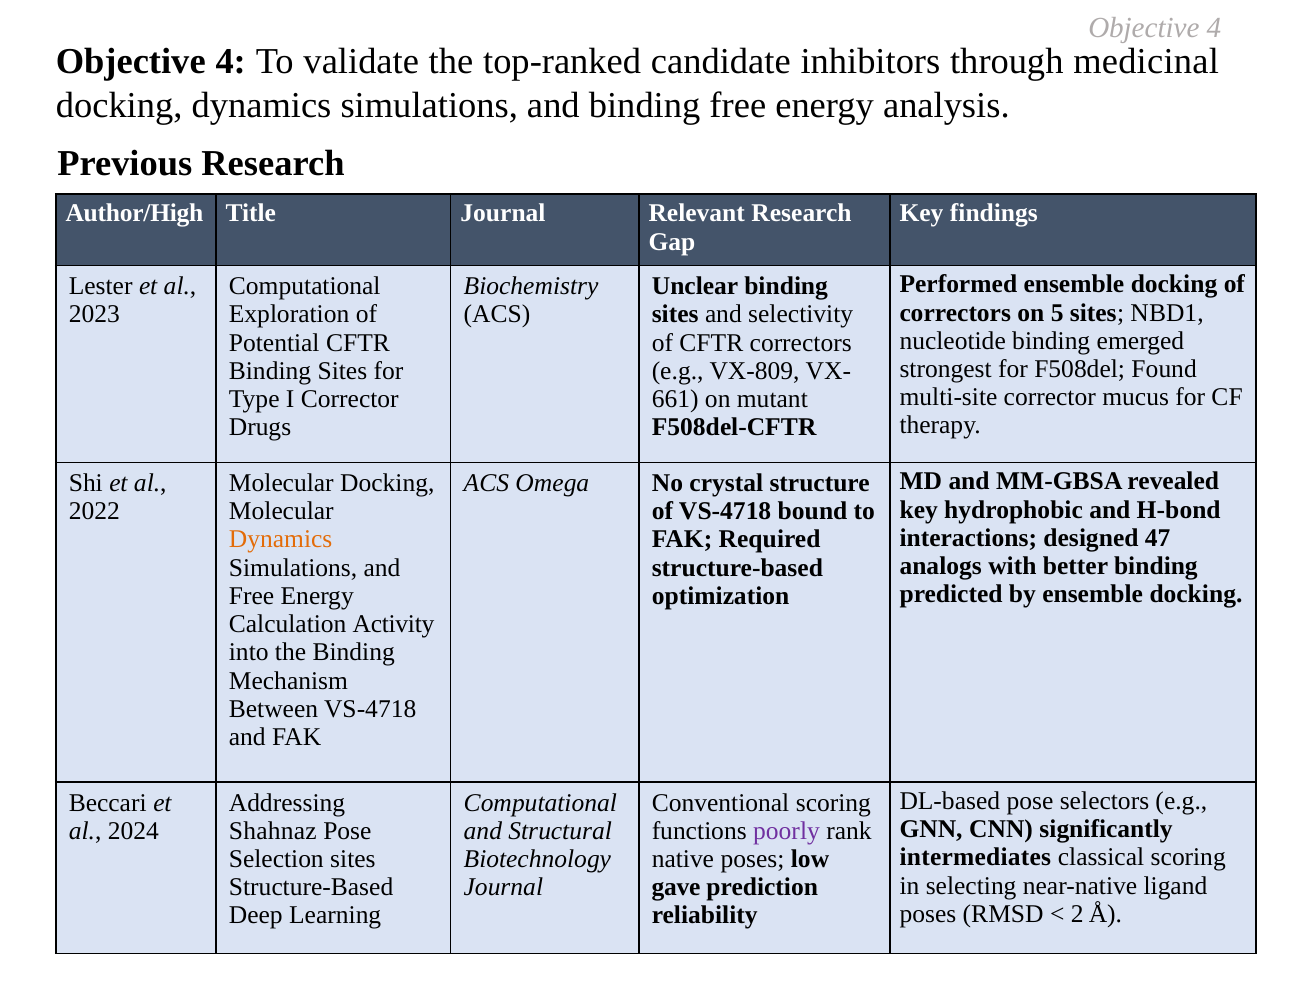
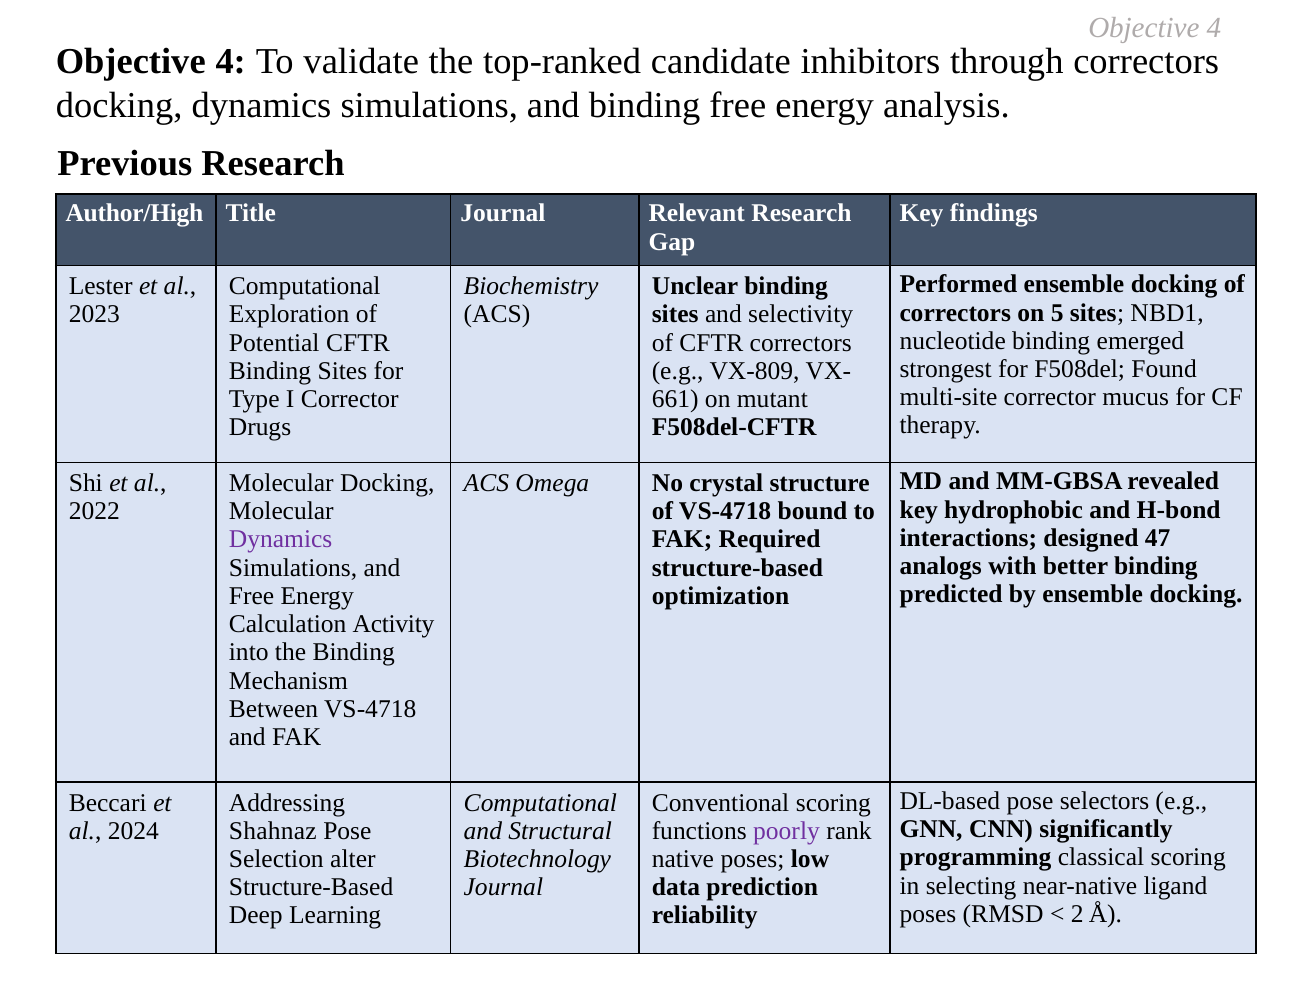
through medicinal: medicinal -> correctors
Dynamics at (281, 540) colour: orange -> purple
intermediates: intermediates -> programming
Selection sites: sites -> alter
gave: gave -> data
